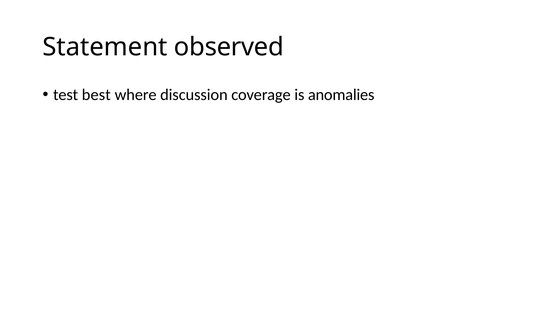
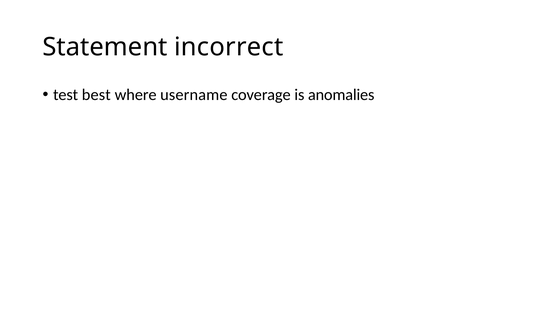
observed: observed -> incorrect
discussion: discussion -> username
